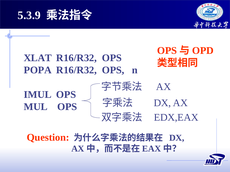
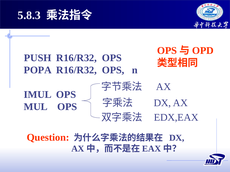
5.3.9: 5.3.9 -> 5.8.3
XLAT: XLAT -> PUSH
